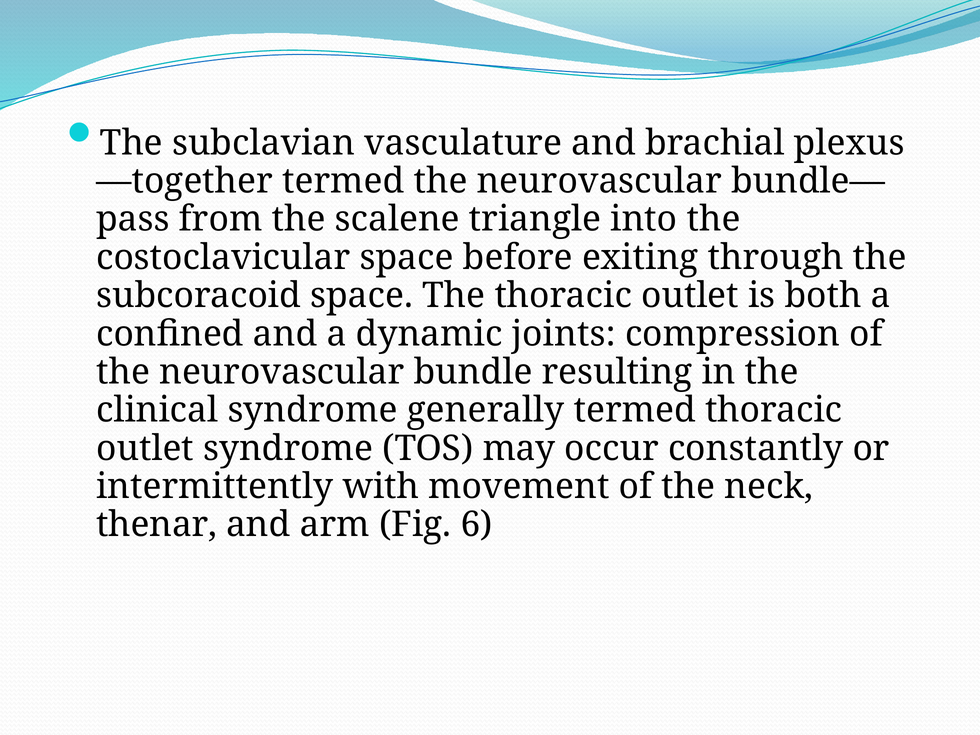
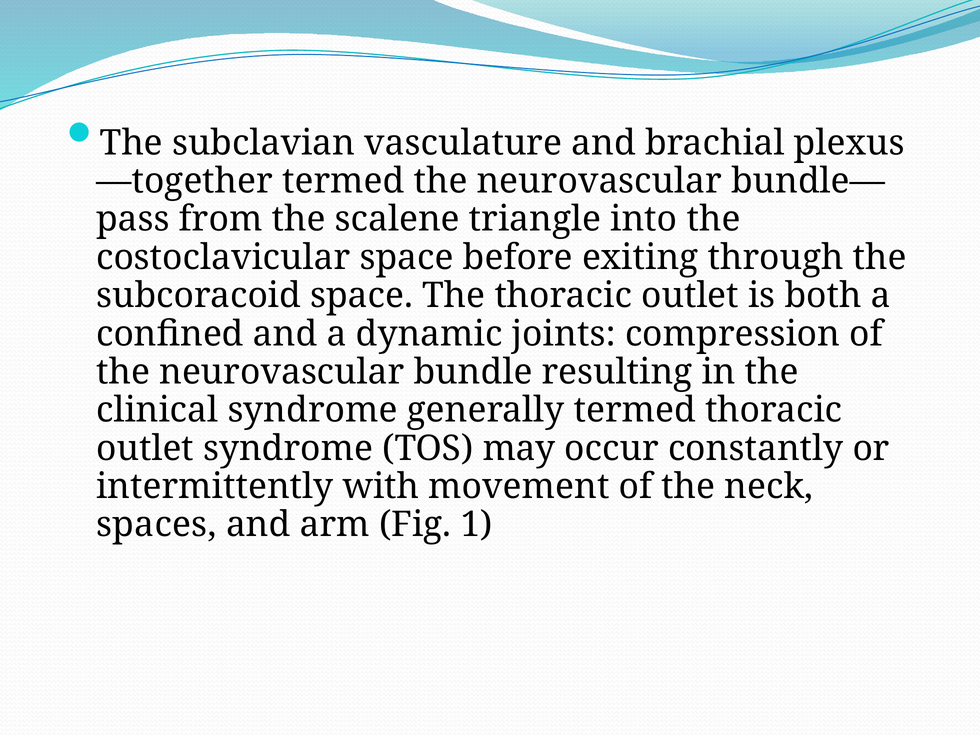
thenar: thenar -> spaces
6: 6 -> 1
